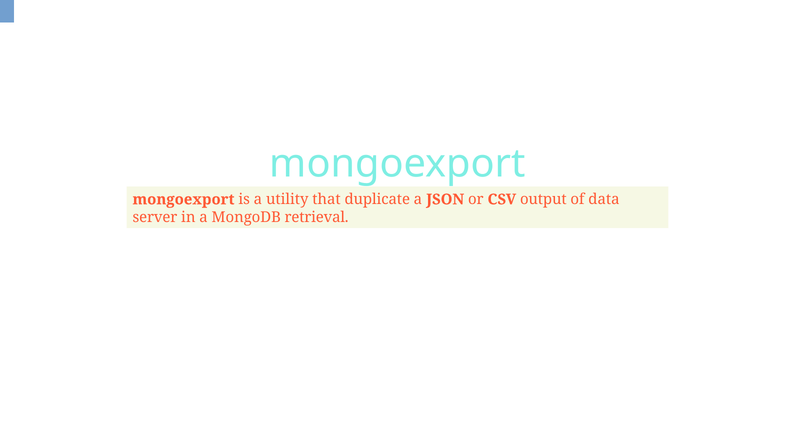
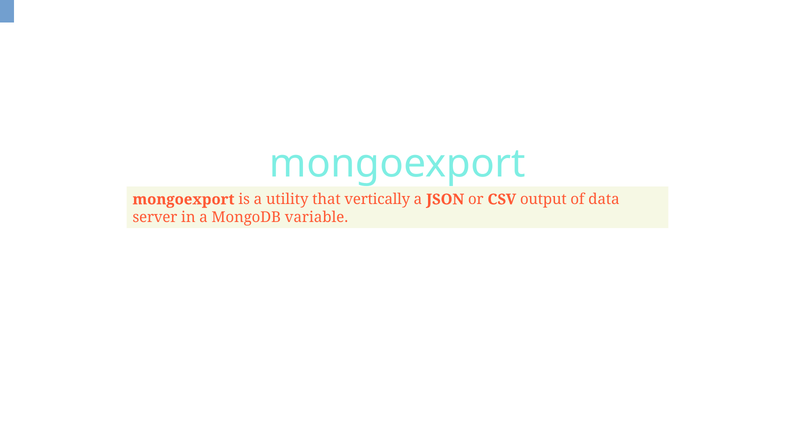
duplicate: duplicate -> vertically
retrieval: retrieval -> variable
